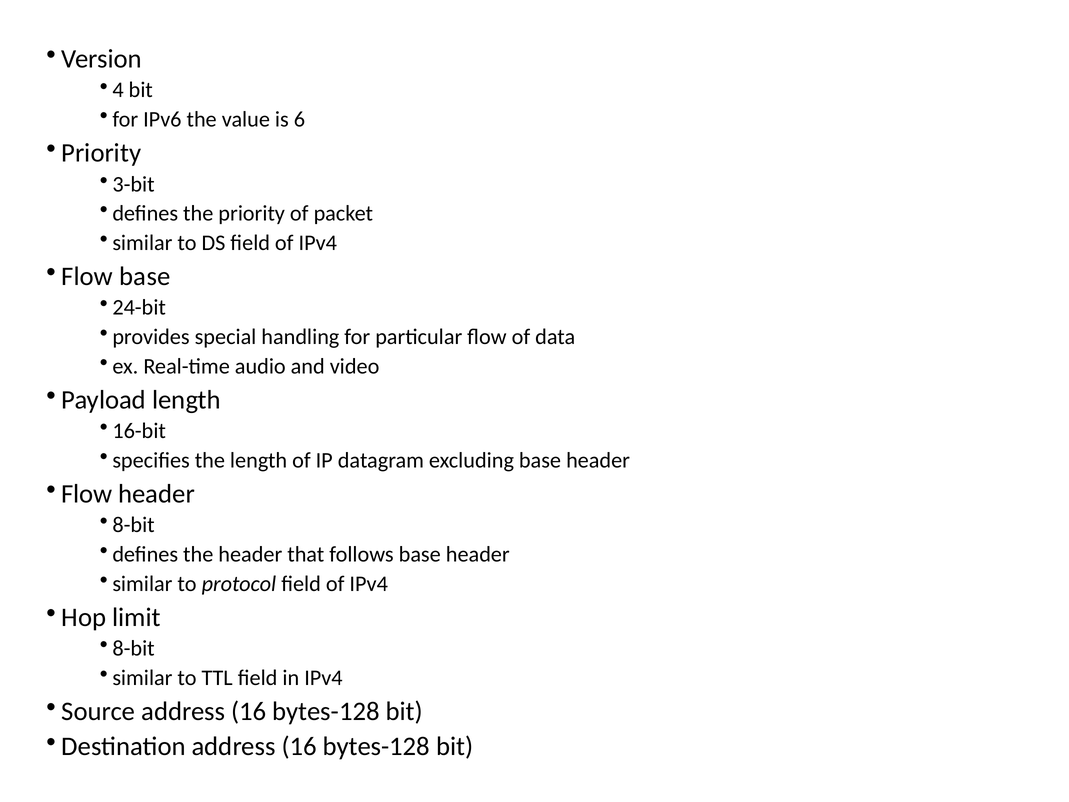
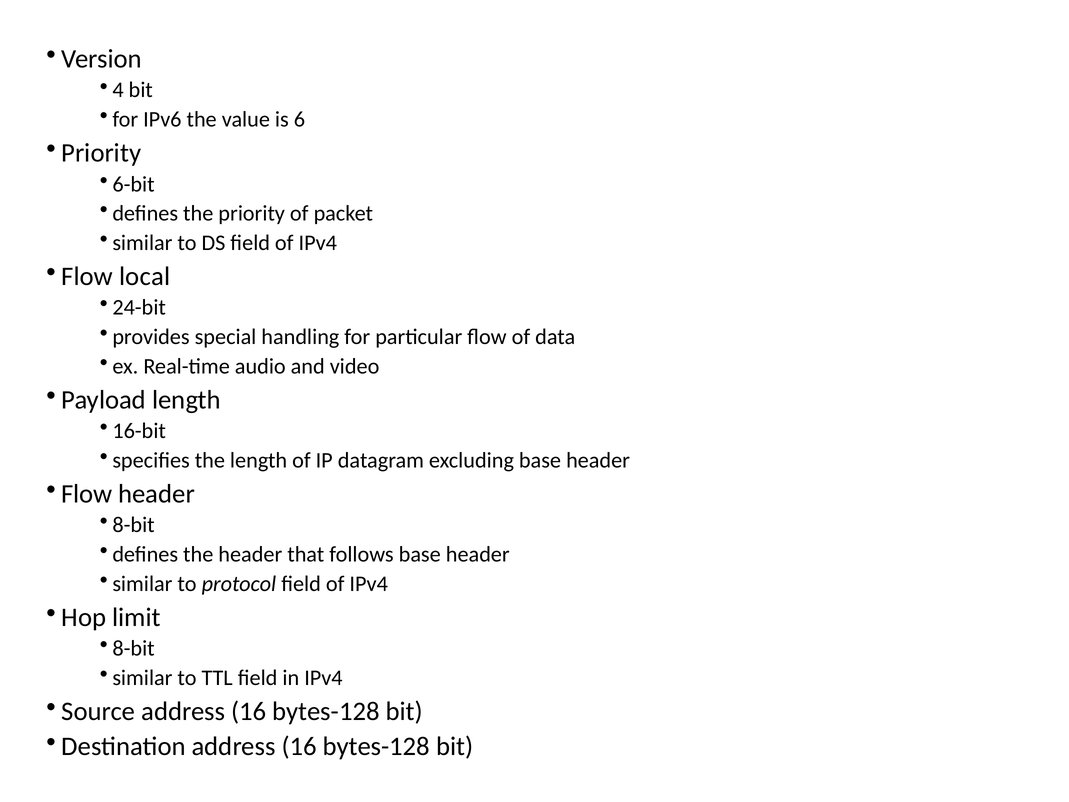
3-bit: 3-bit -> 6-bit
Flow base: base -> local
